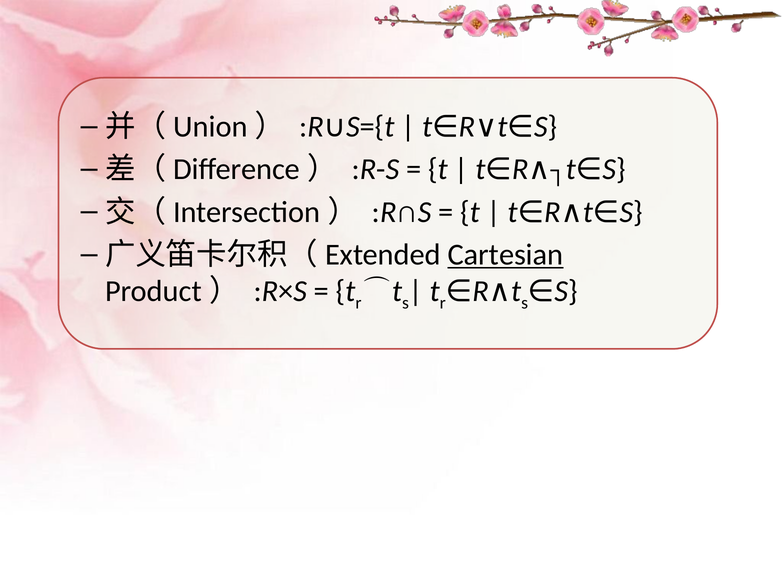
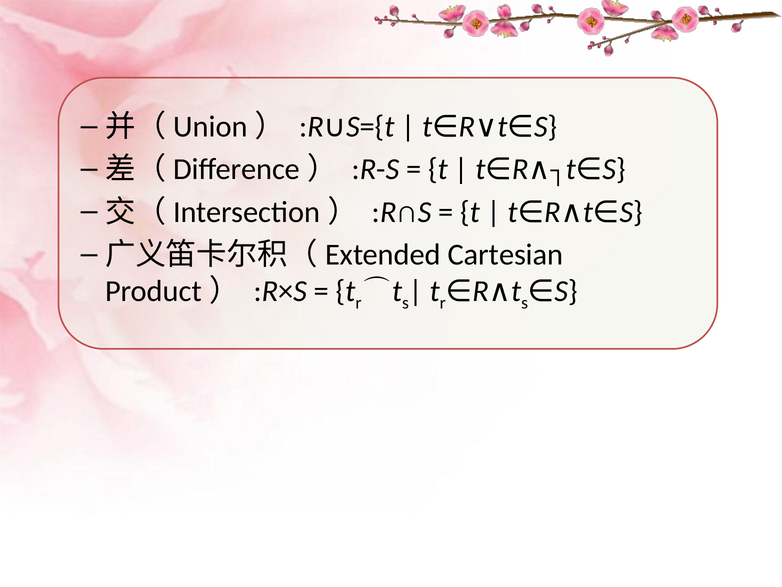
Cartesian underline: present -> none
